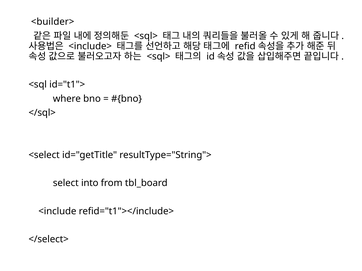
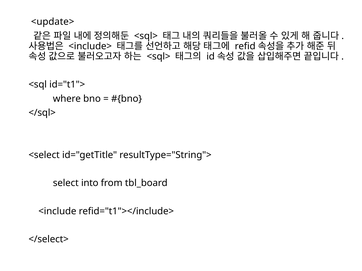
<builder>: <builder> -> <update>
